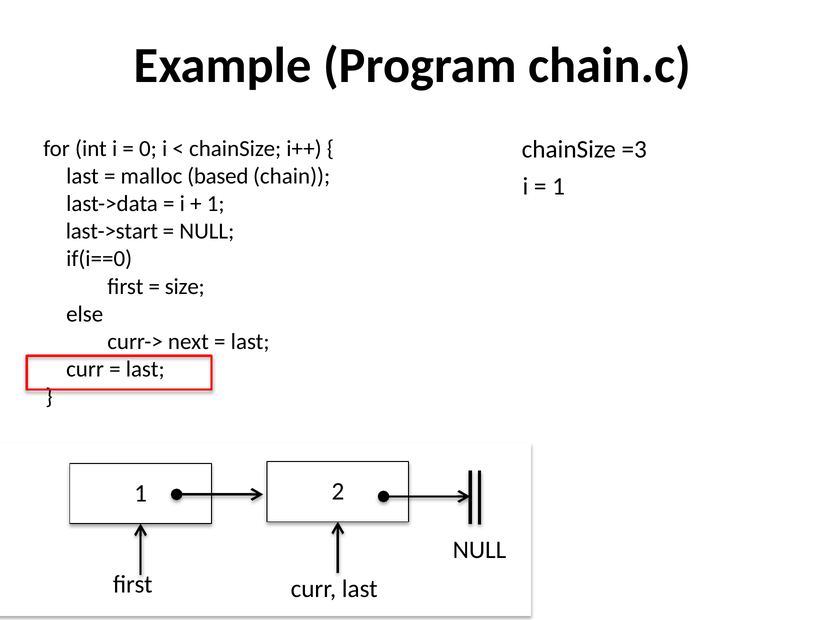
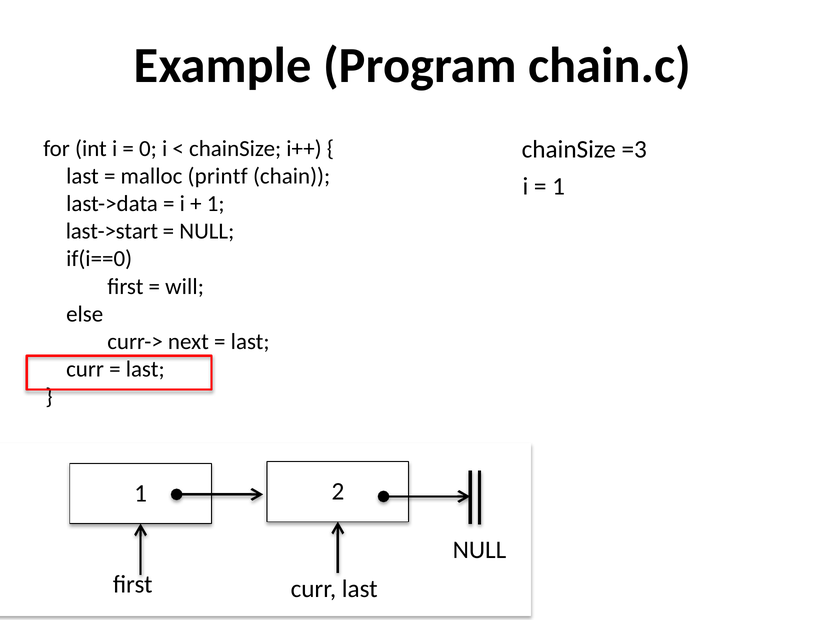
malloc based: based -> printf
size: size -> will
